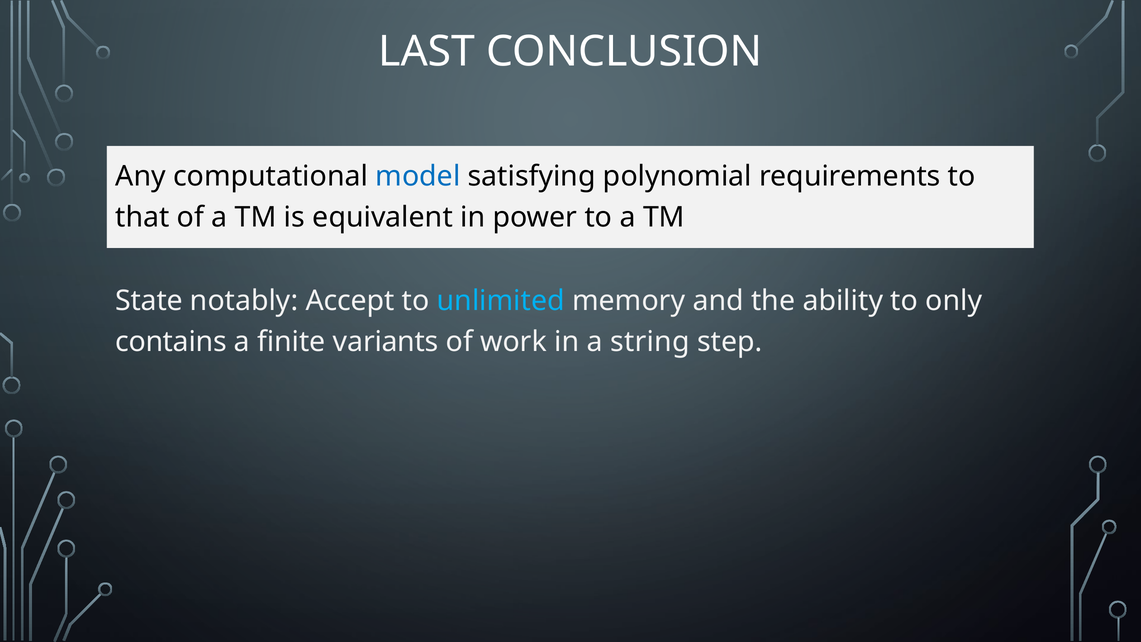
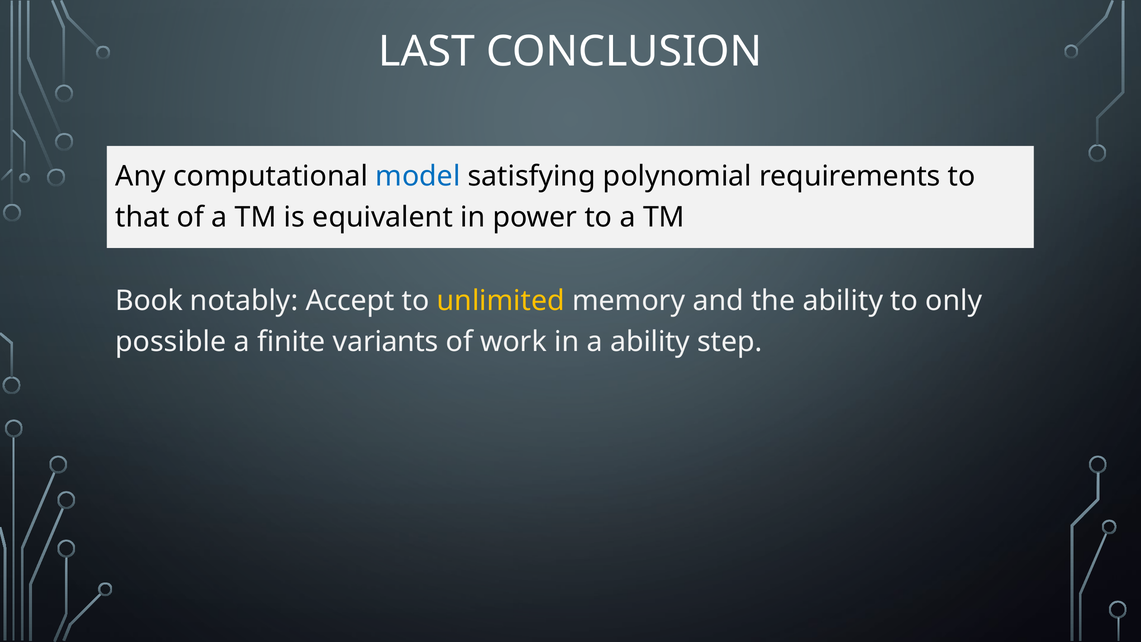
State: State -> Book
unlimited colour: light blue -> yellow
contains: contains -> possible
a string: string -> ability
